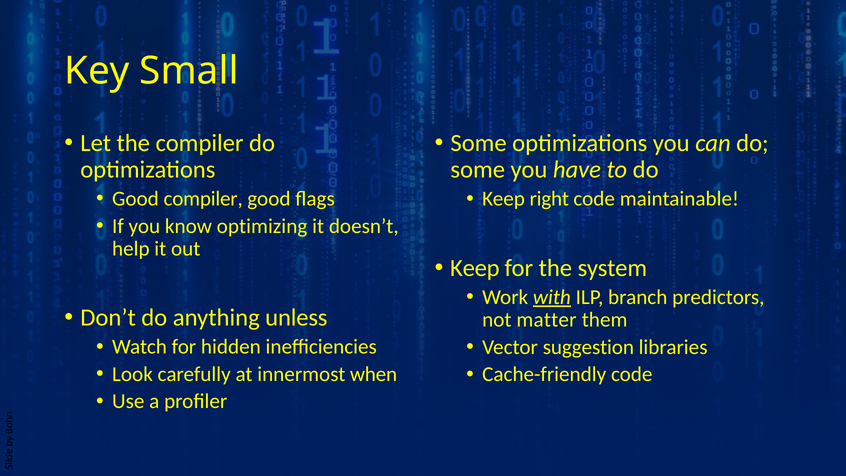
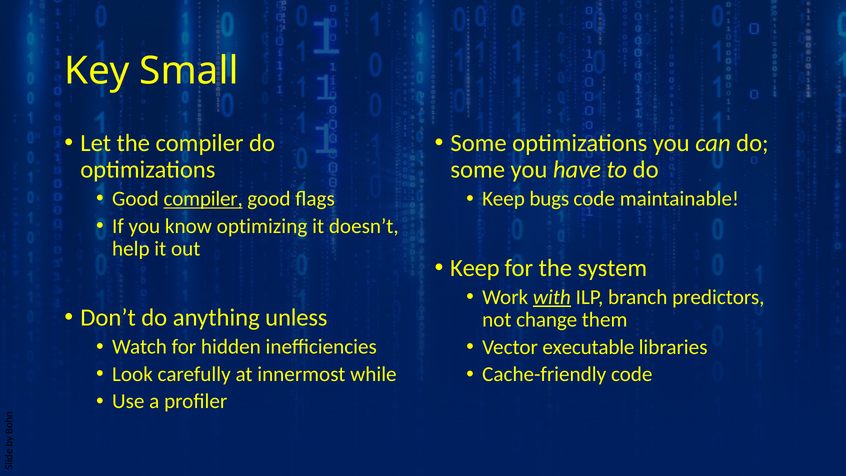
compiler at (203, 199) underline: none -> present
right: right -> bugs
matter: matter -> change
suggestion: suggestion -> executable
when: when -> while
